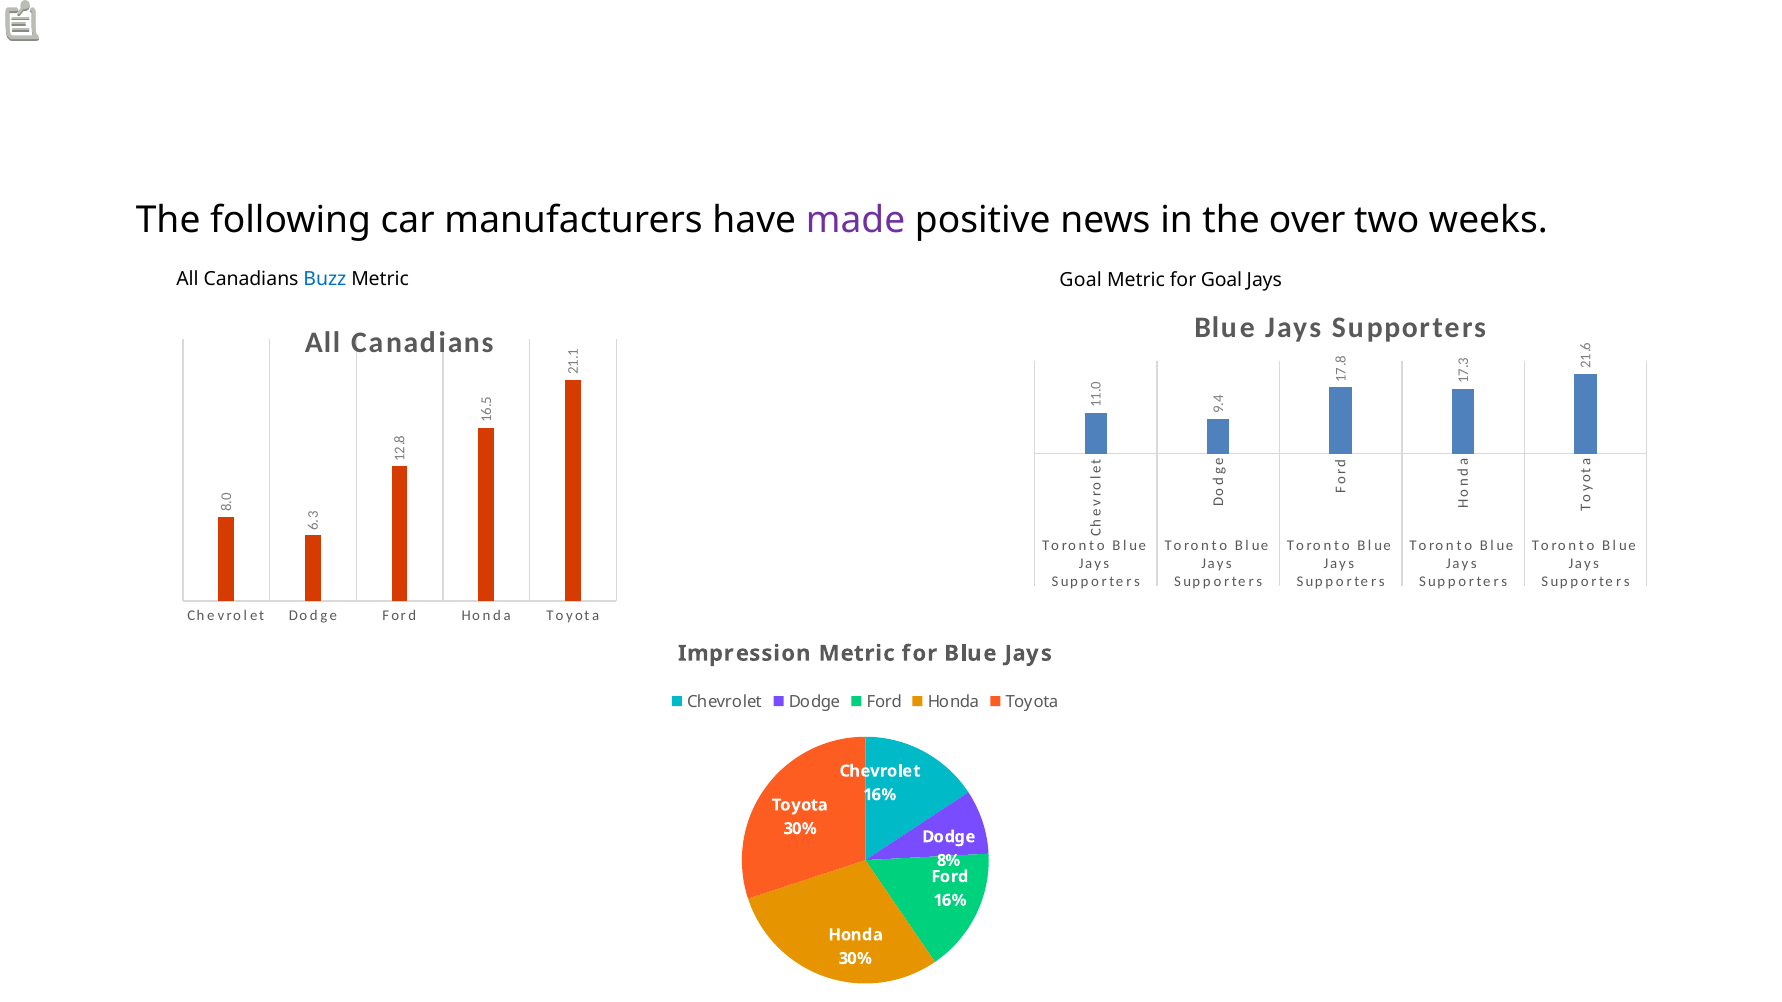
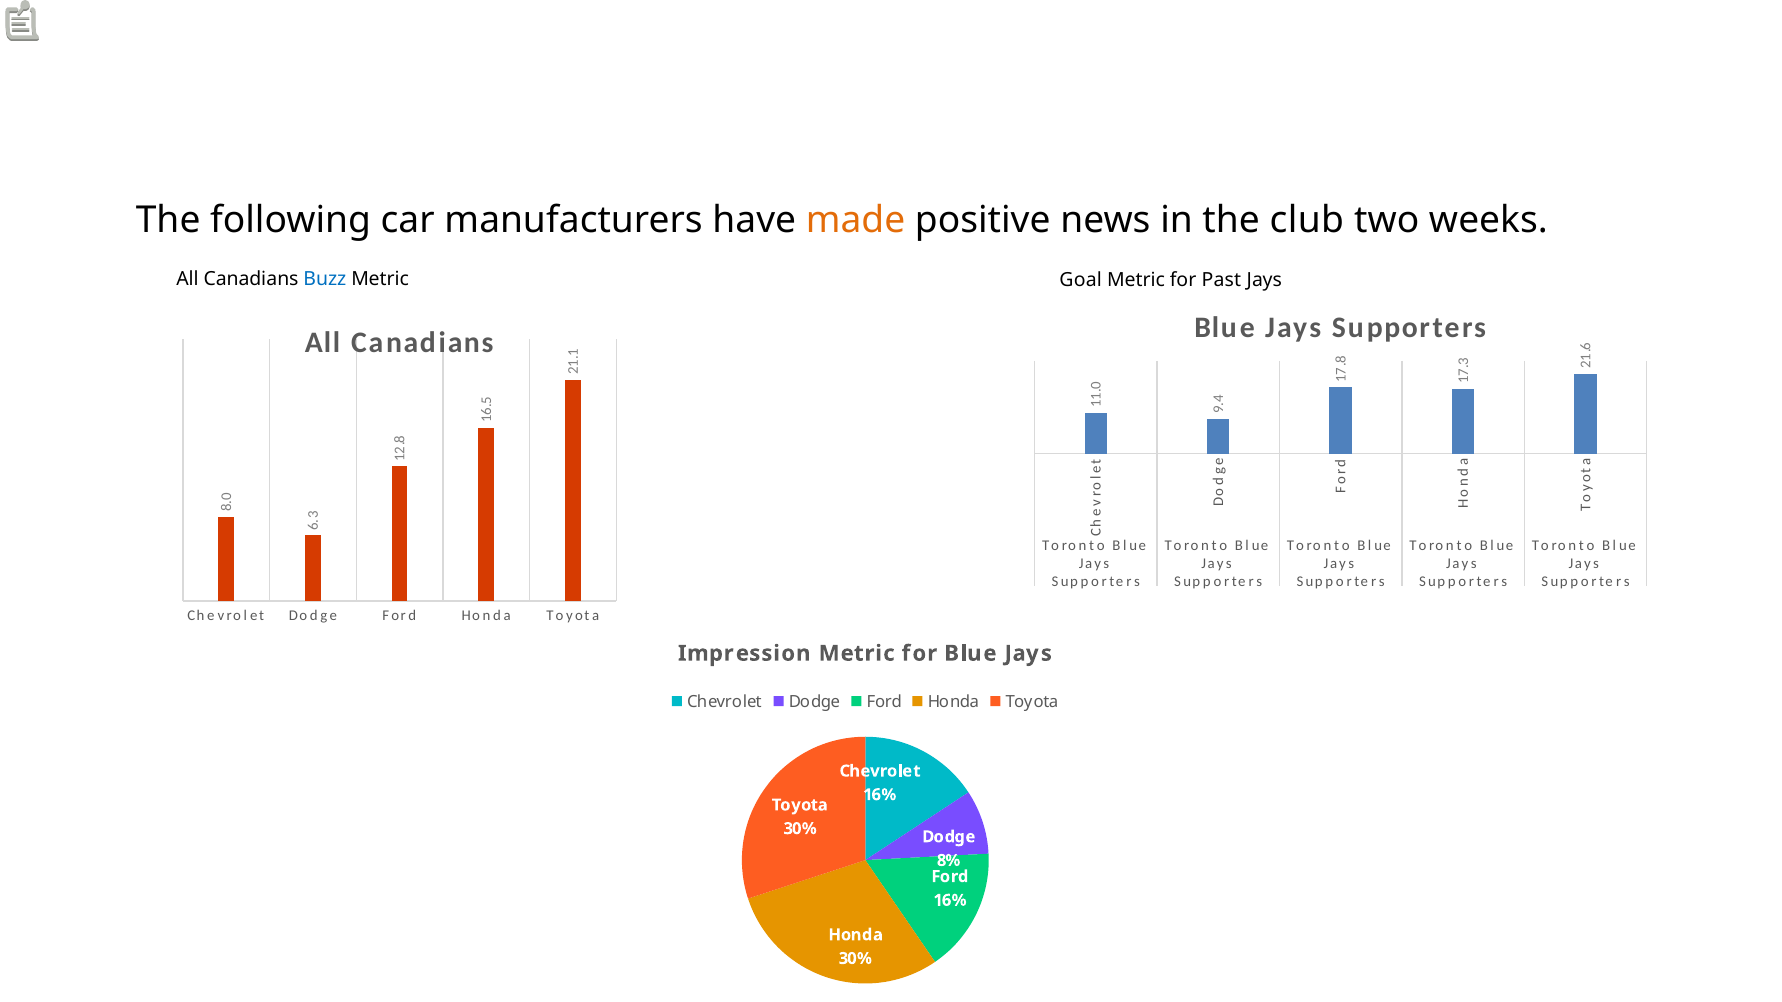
made colour: purple -> orange
over: over -> club
for Goal: Goal -> Past
